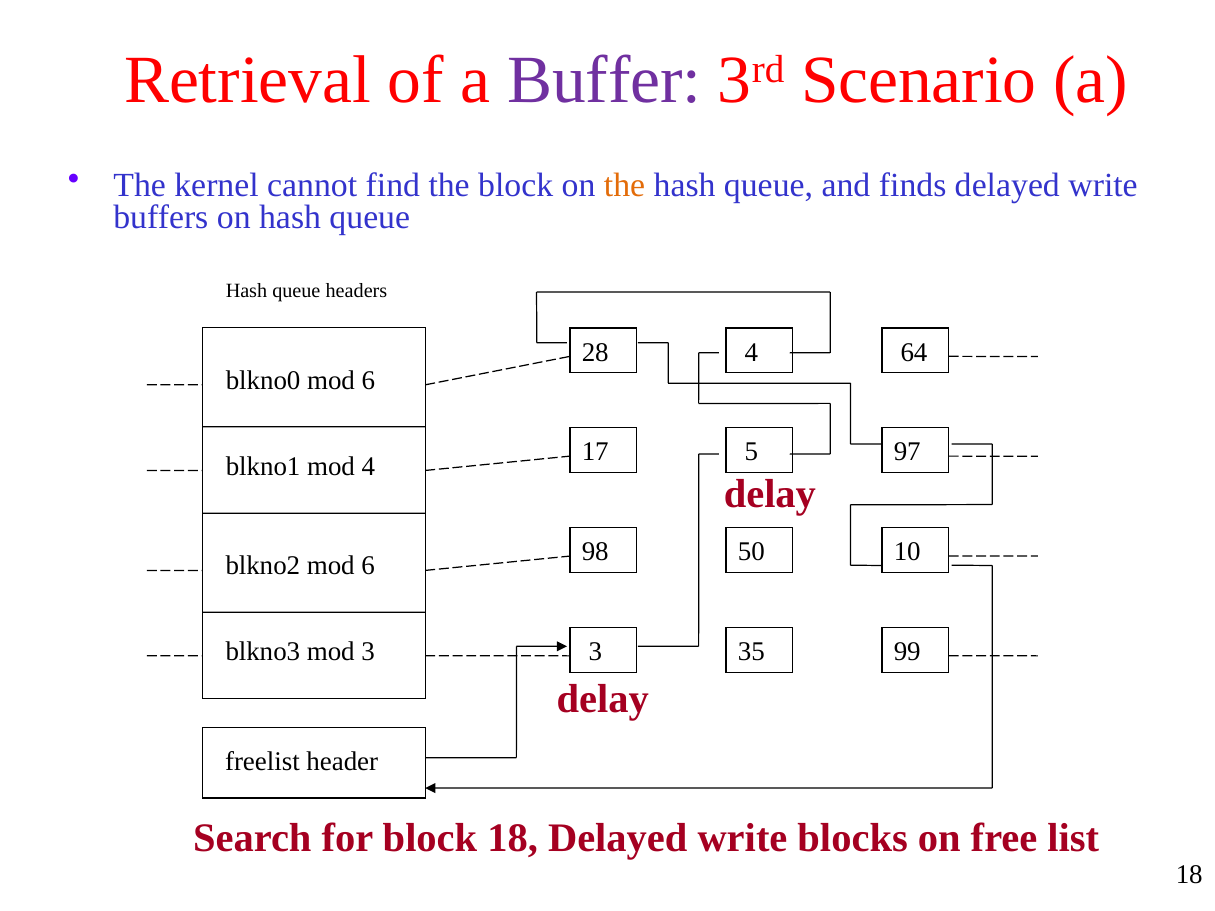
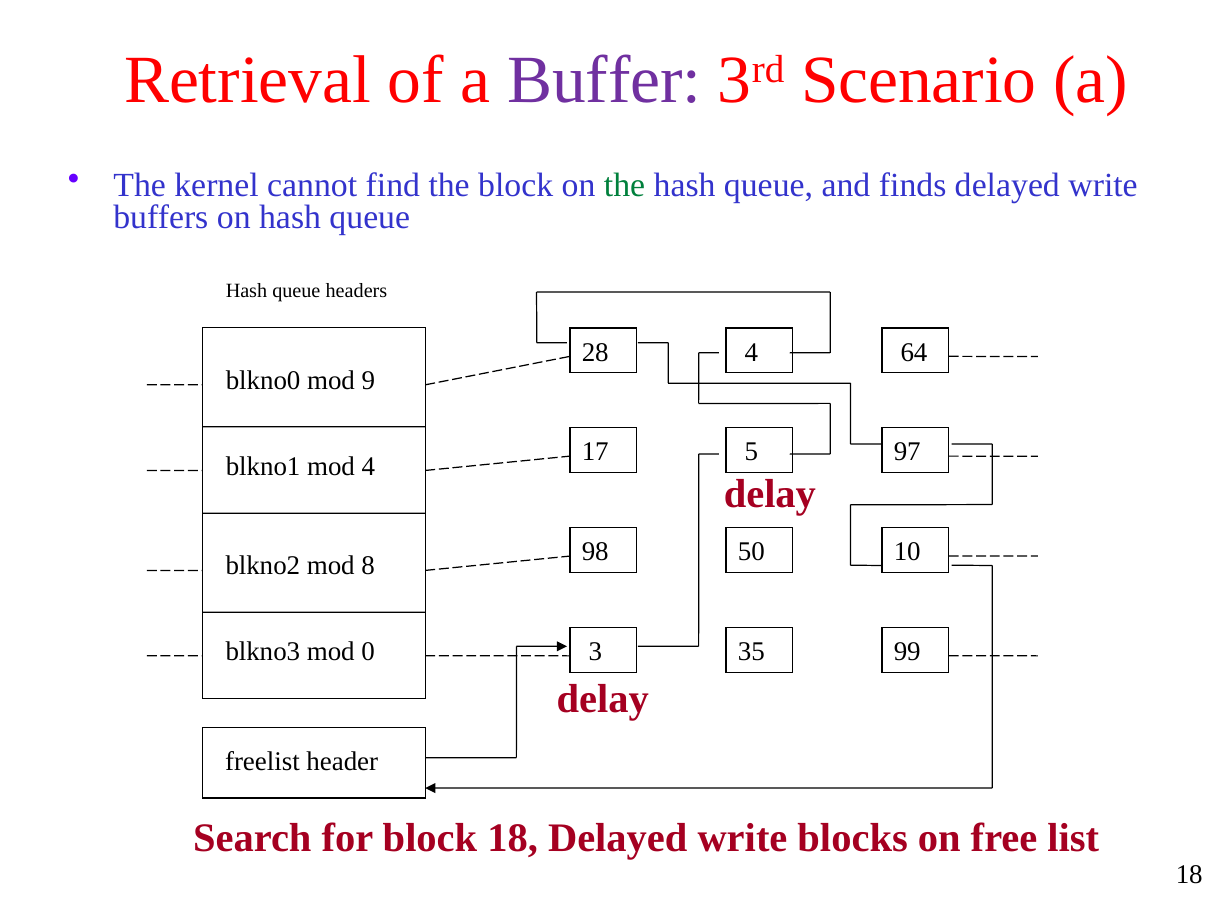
the at (625, 185) colour: orange -> green
blkno0 mod 6: 6 -> 9
blkno2 mod 6: 6 -> 8
mod 3: 3 -> 0
